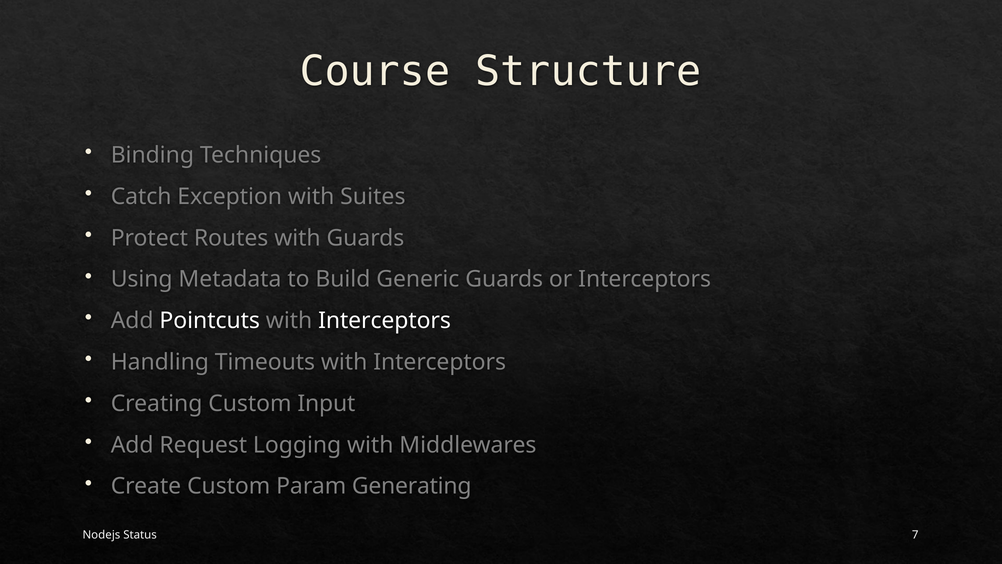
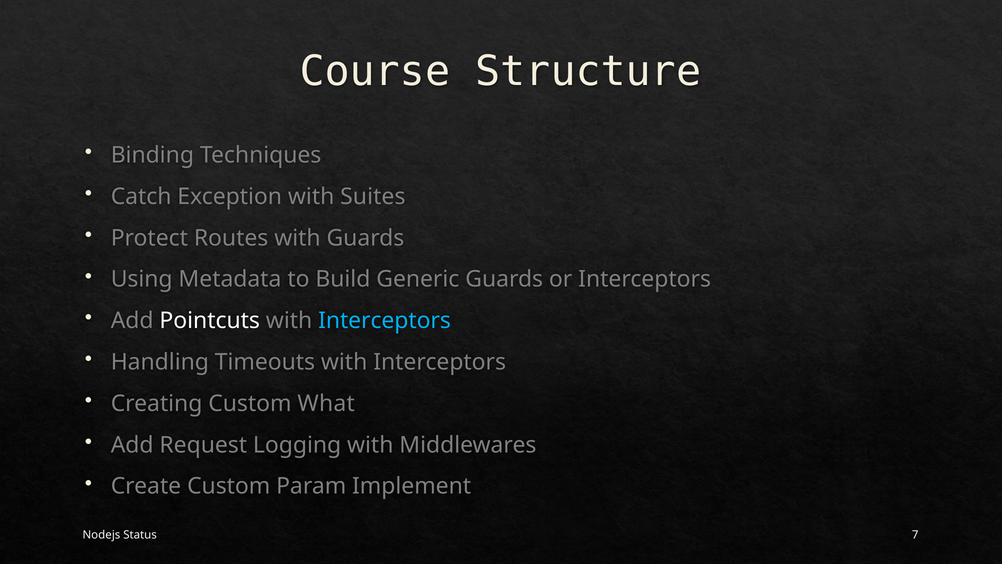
Interceptors at (385, 321) colour: white -> light blue
Input: Input -> What
Generating: Generating -> Implement
